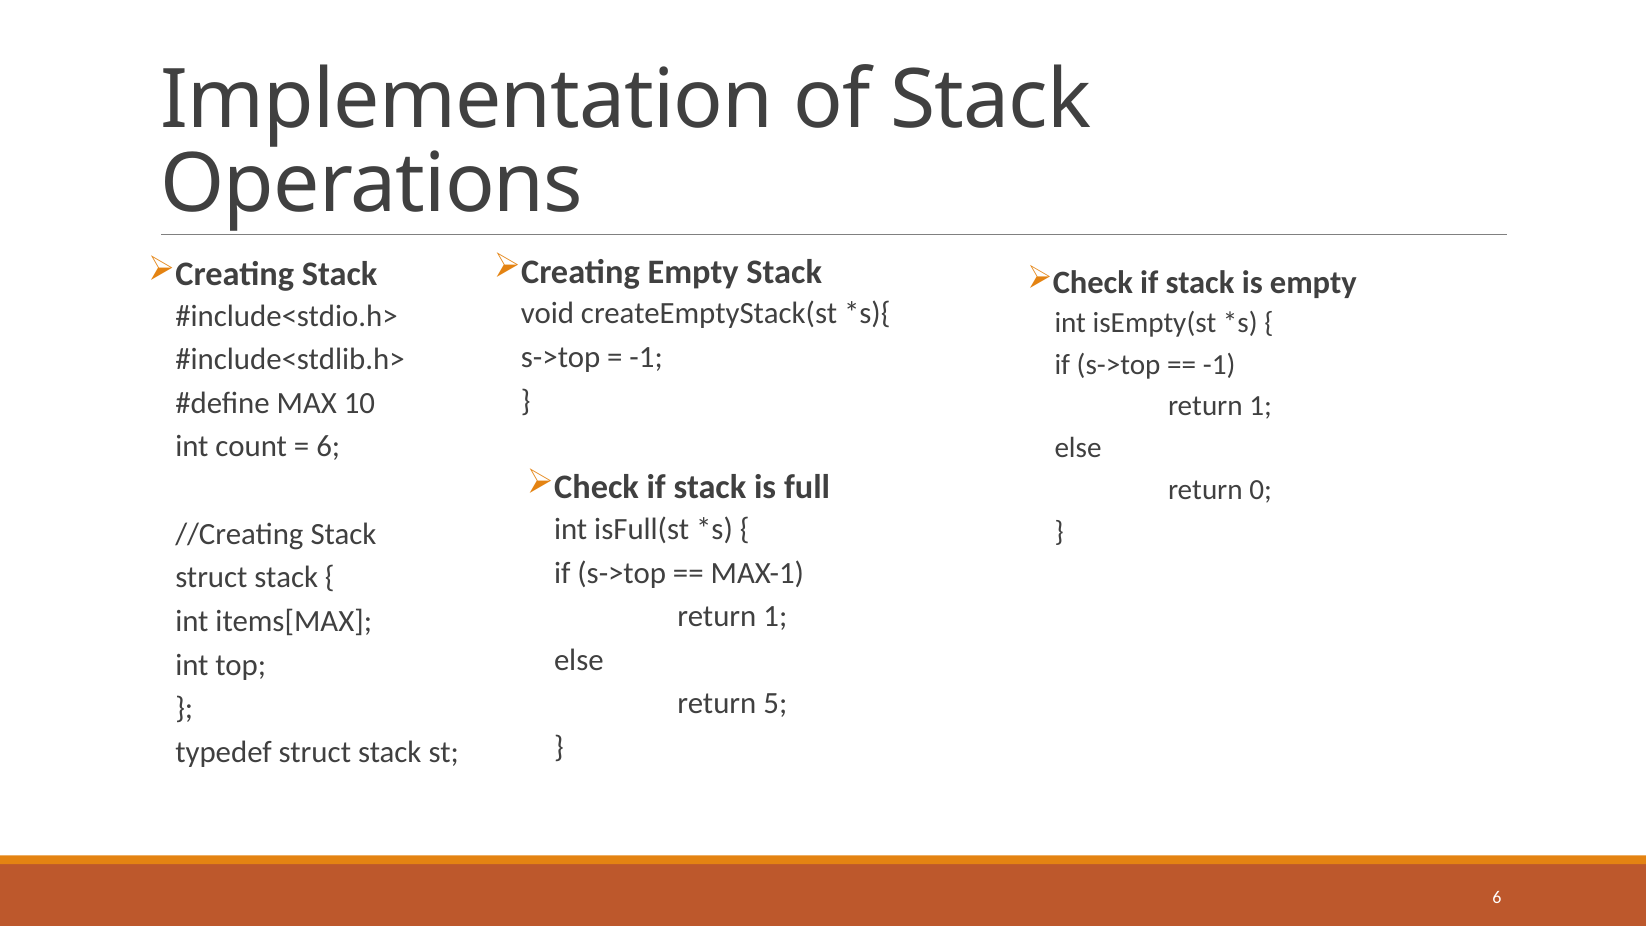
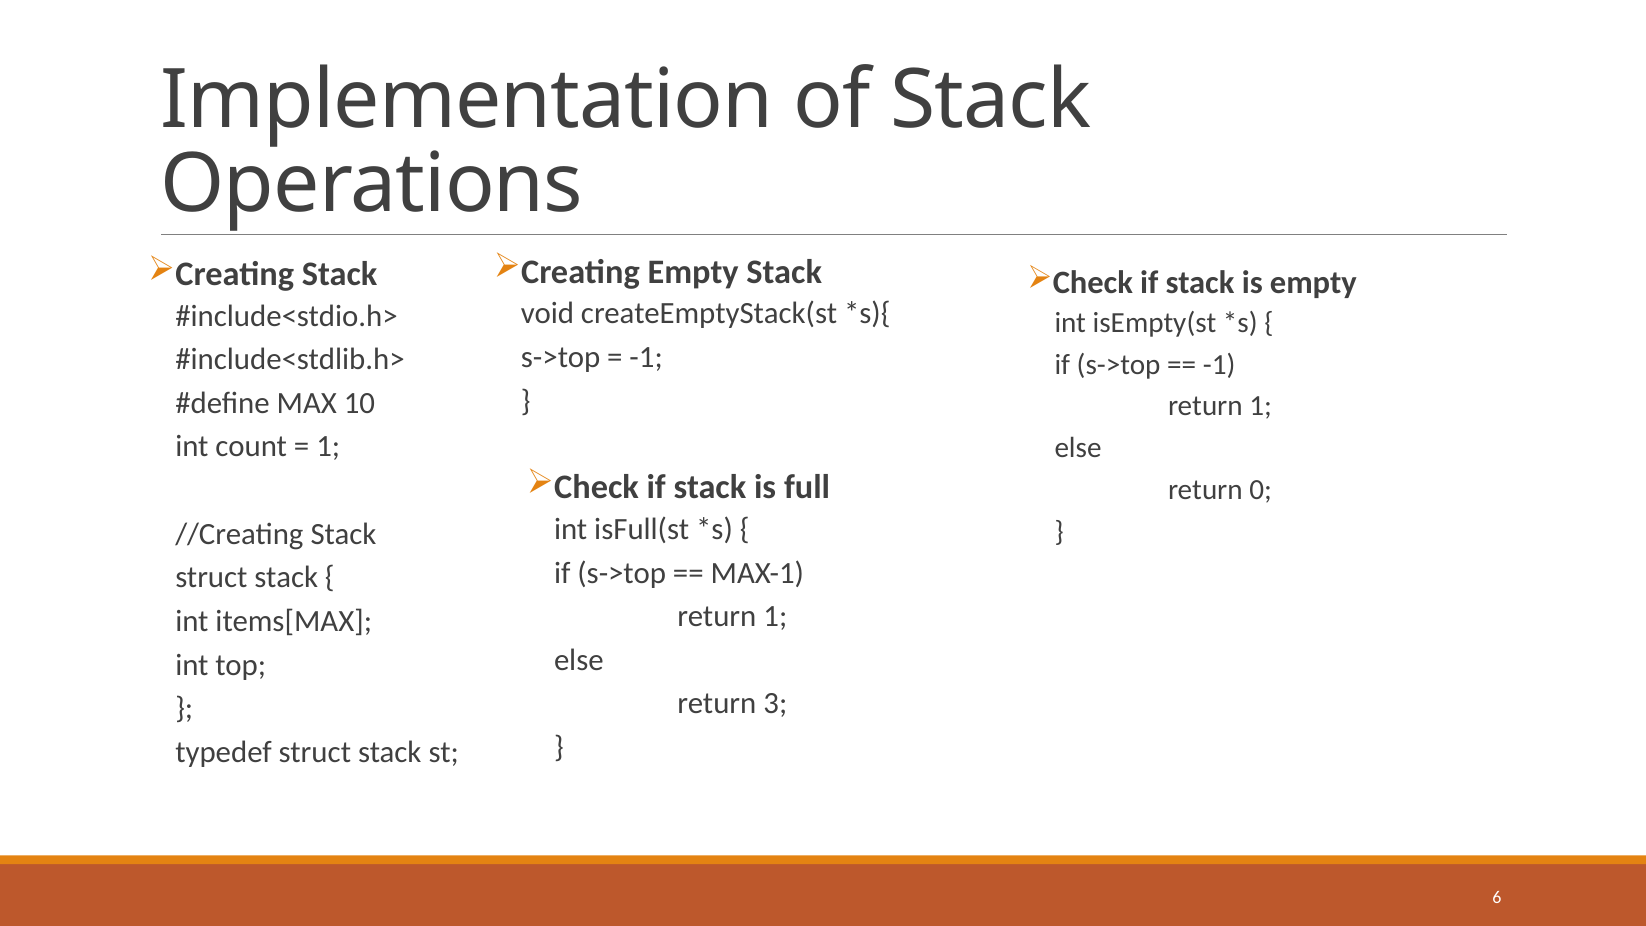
6 at (328, 447): 6 -> 1
5: 5 -> 3
